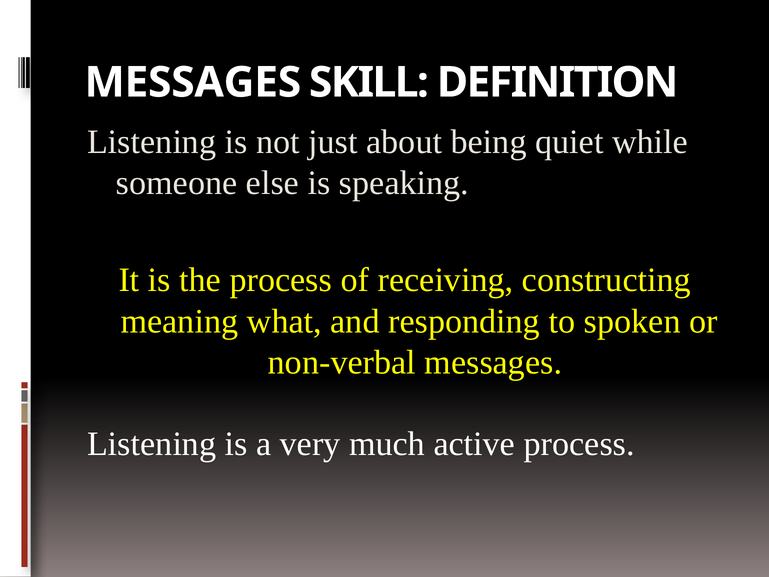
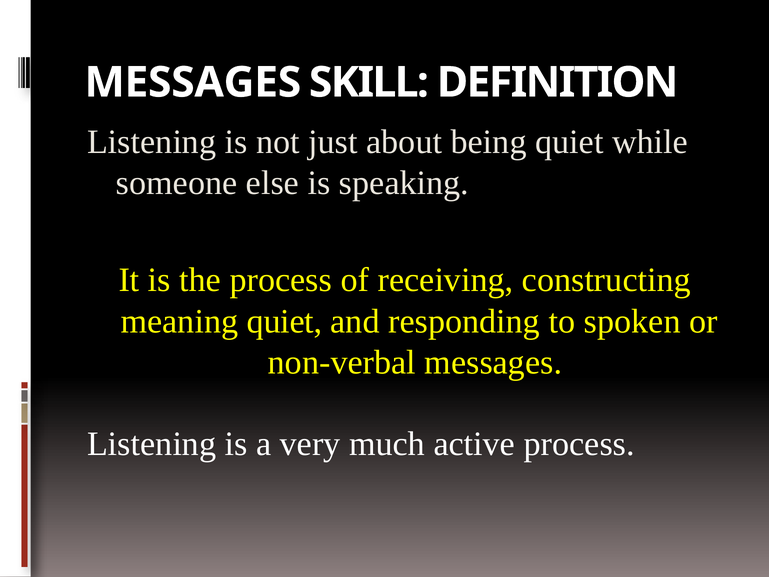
meaning what: what -> quiet
